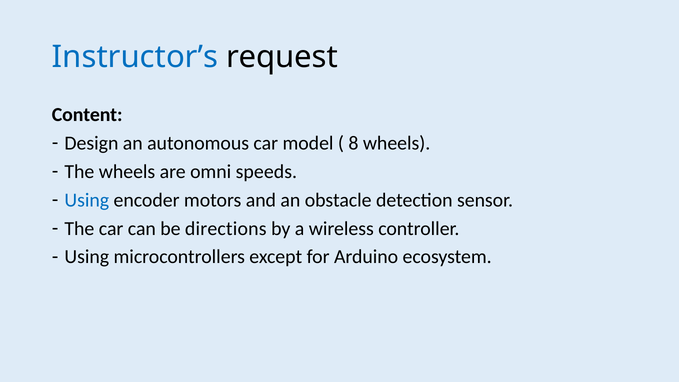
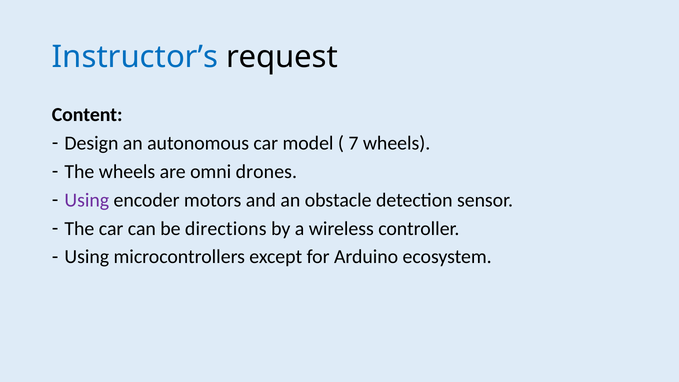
8: 8 -> 7
speeds: speeds -> drones
Using at (87, 200) colour: blue -> purple
